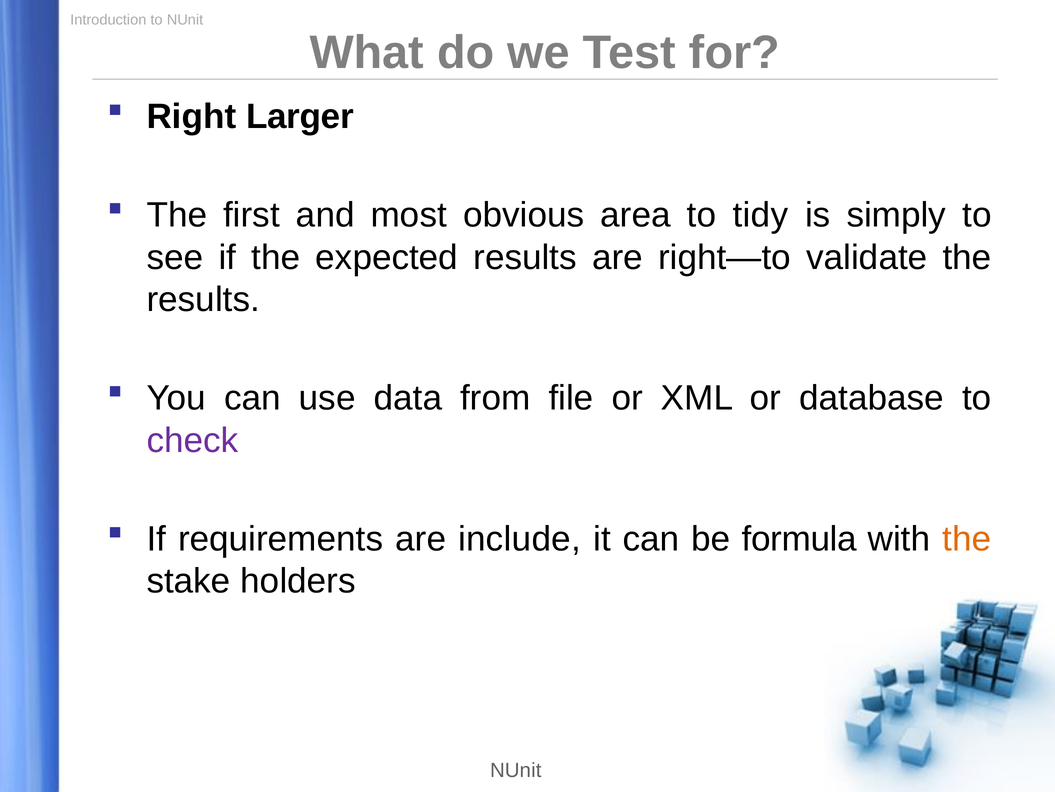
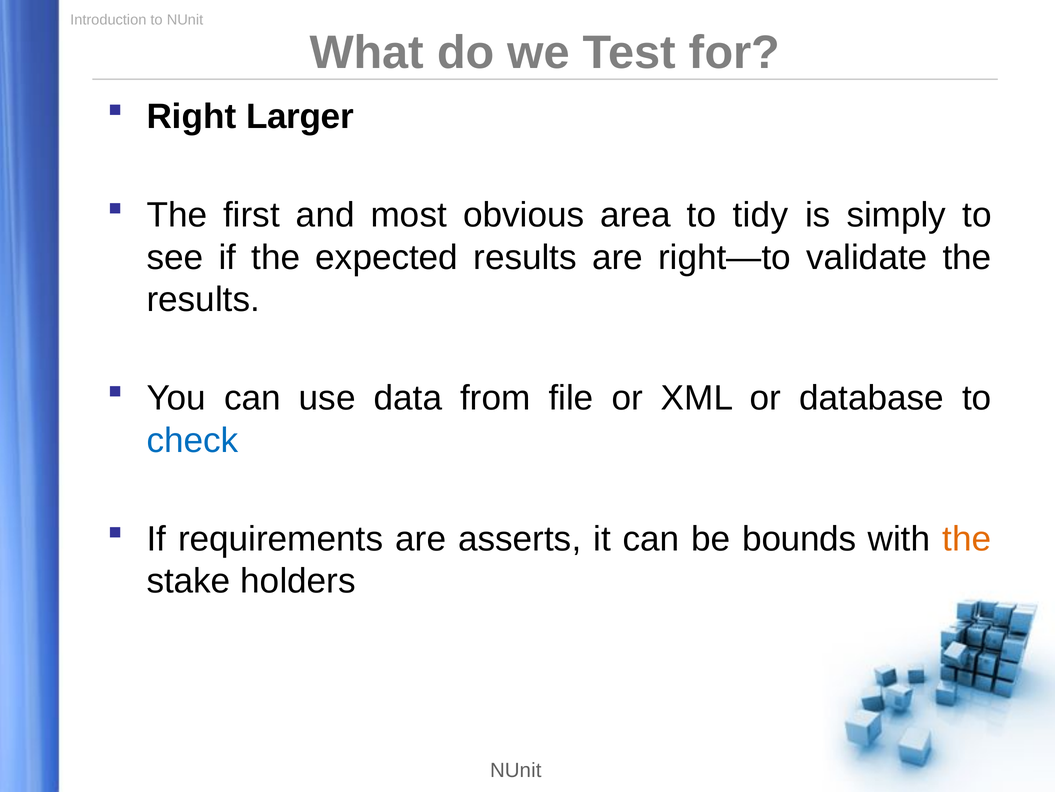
check colour: purple -> blue
include: include -> asserts
formula: formula -> bounds
